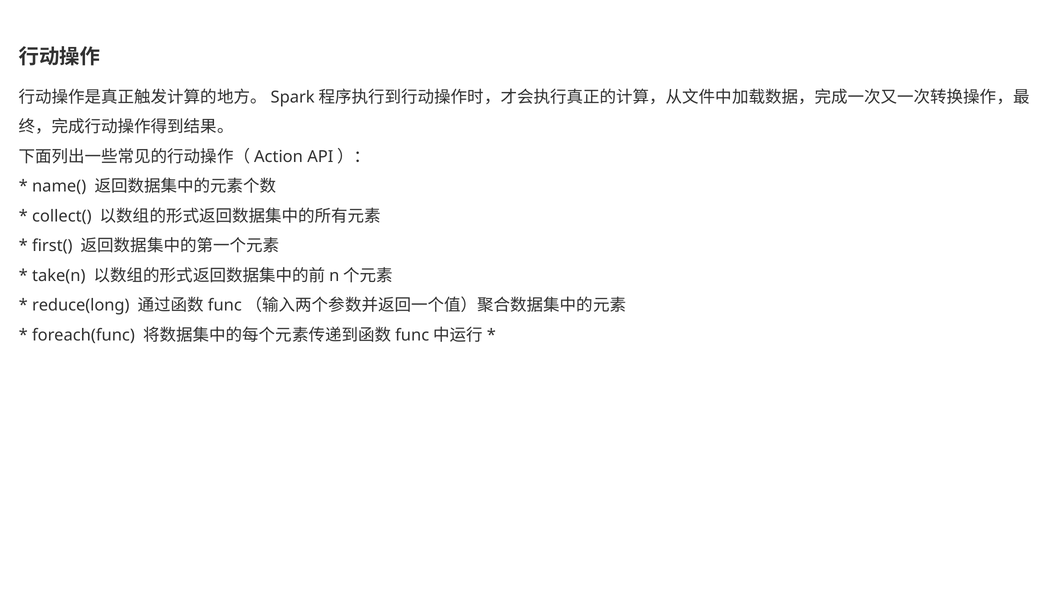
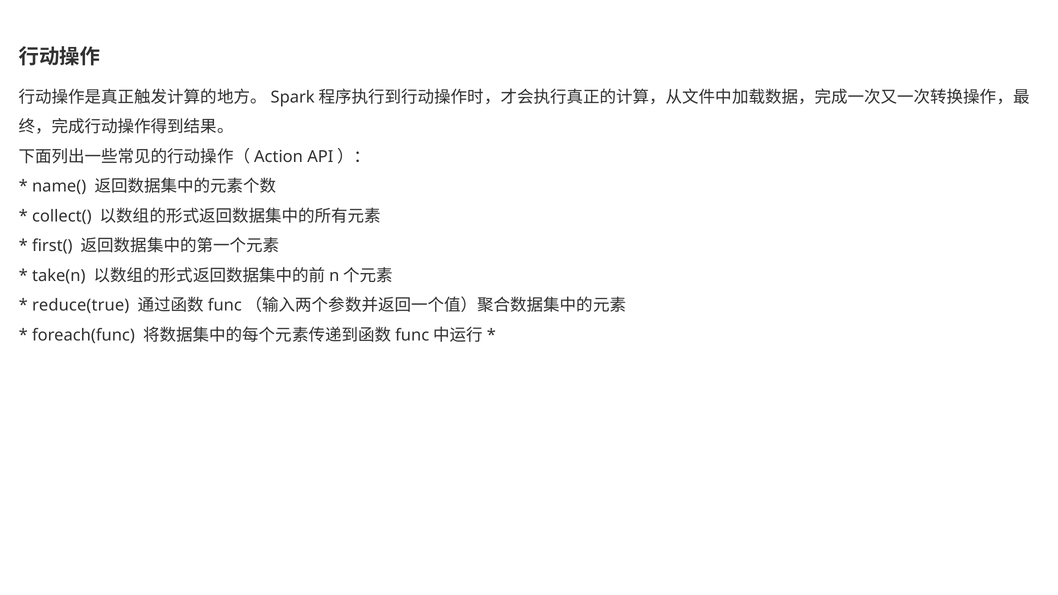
reduce(long: reduce(long -> reduce(true
